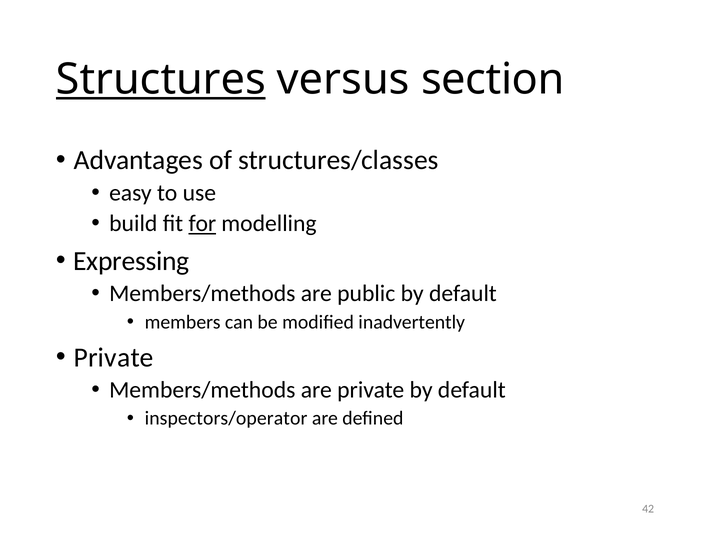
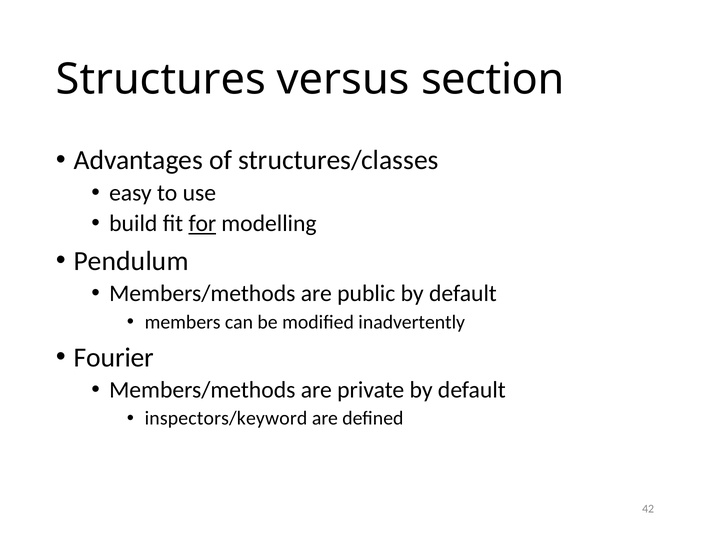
Structures underline: present -> none
Expressing: Expressing -> Pendulum
Private at (114, 357): Private -> Fourier
inspectors/operator: inspectors/operator -> inspectors/keyword
